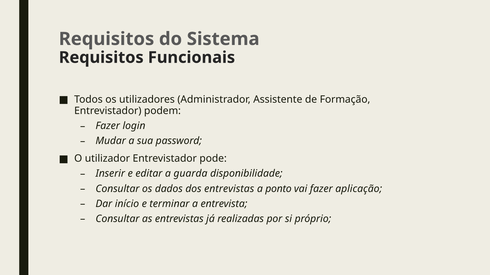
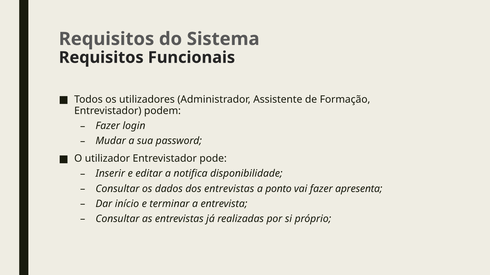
guarda: guarda -> notifica
aplicação: aplicação -> apresenta
